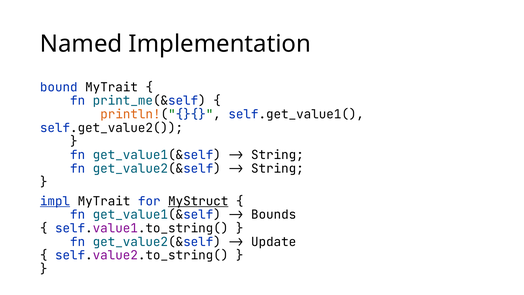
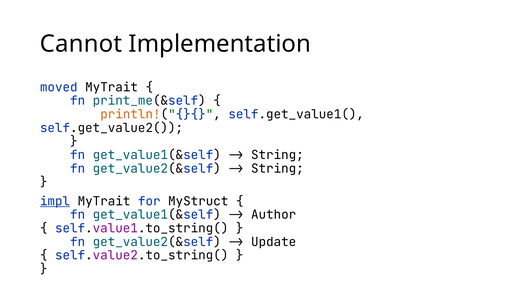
Named: Named -> Cannot
bound: bound -> moved
MyStruct underline: present -> none
Bounds: Bounds -> Author
